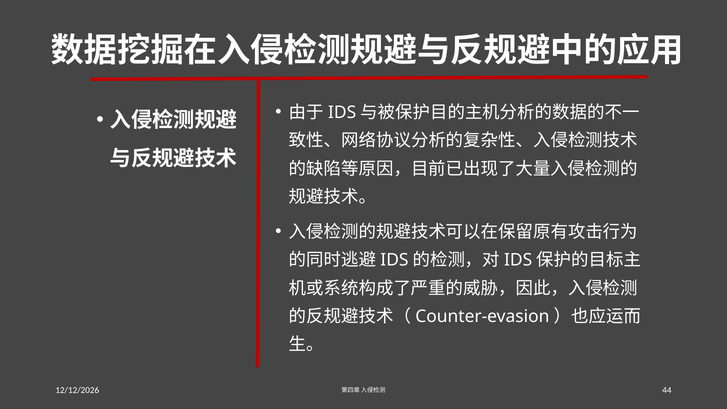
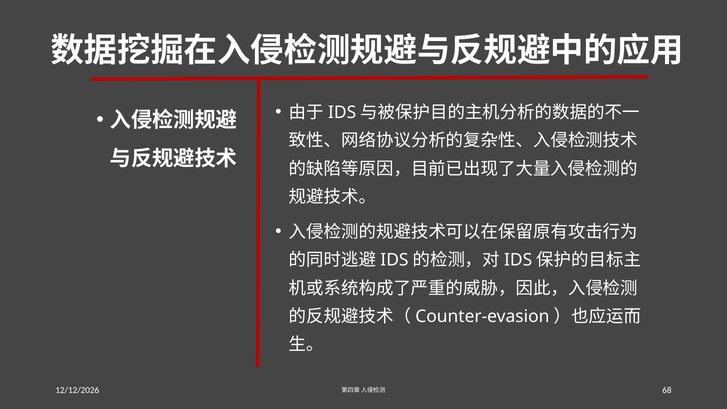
44: 44 -> 68
